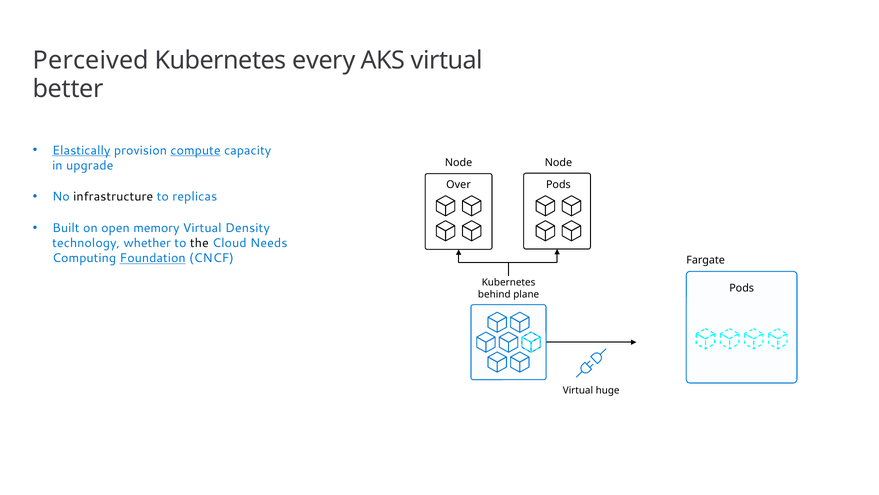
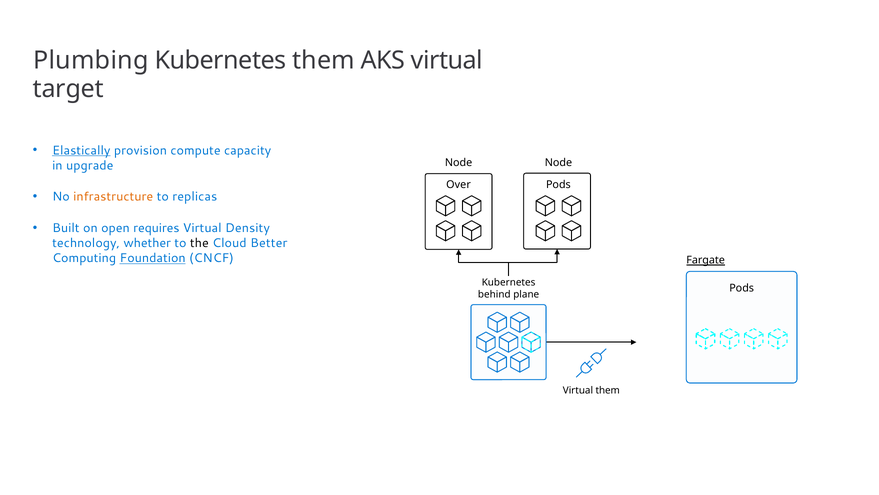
Perceived: Perceived -> Plumbing
Kubernetes every: every -> them
better: better -> target
compute underline: present -> none
infrastructure colour: black -> orange
memory: memory -> requires
Needs: Needs -> Better
Fargate underline: none -> present
Virtual huge: huge -> them
